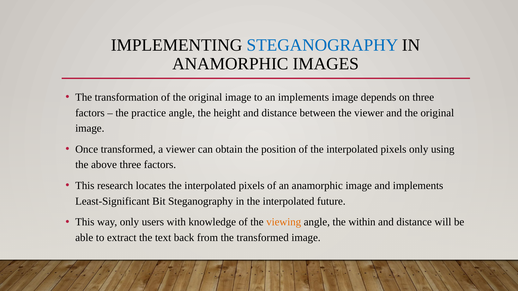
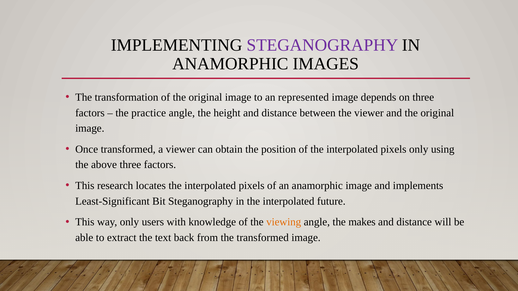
STEGANOGRAPHY at (322, 45) colour: blue -> purple
an implements: implements -> represented
within: within -> makes
